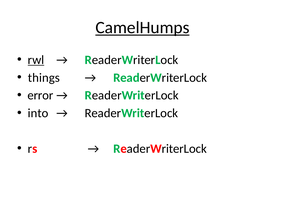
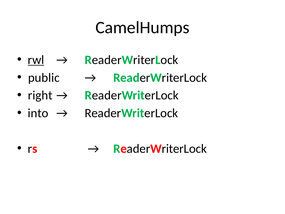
CamelHumps underline: present -> none
things: things -> public
error: error -> right
